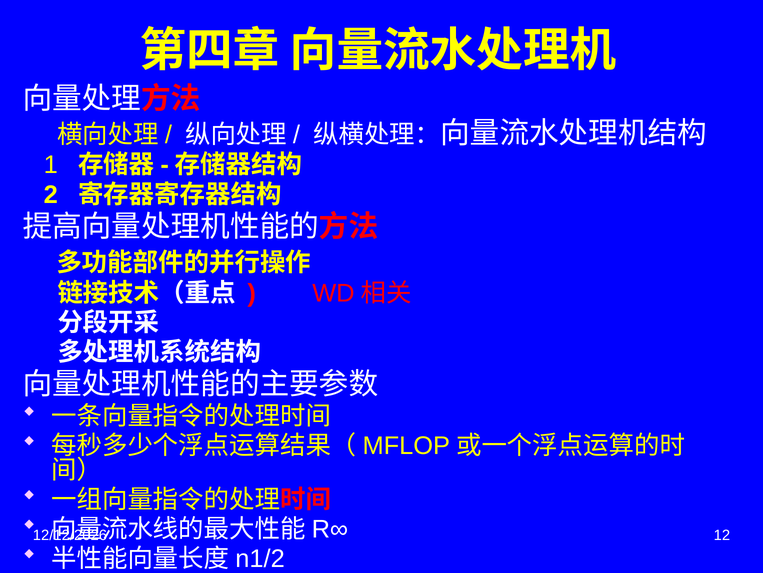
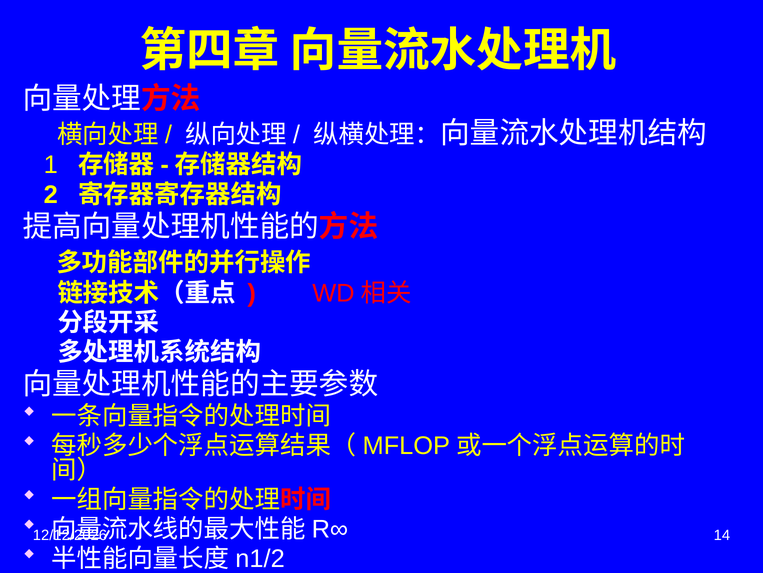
12: 12 -> 14
